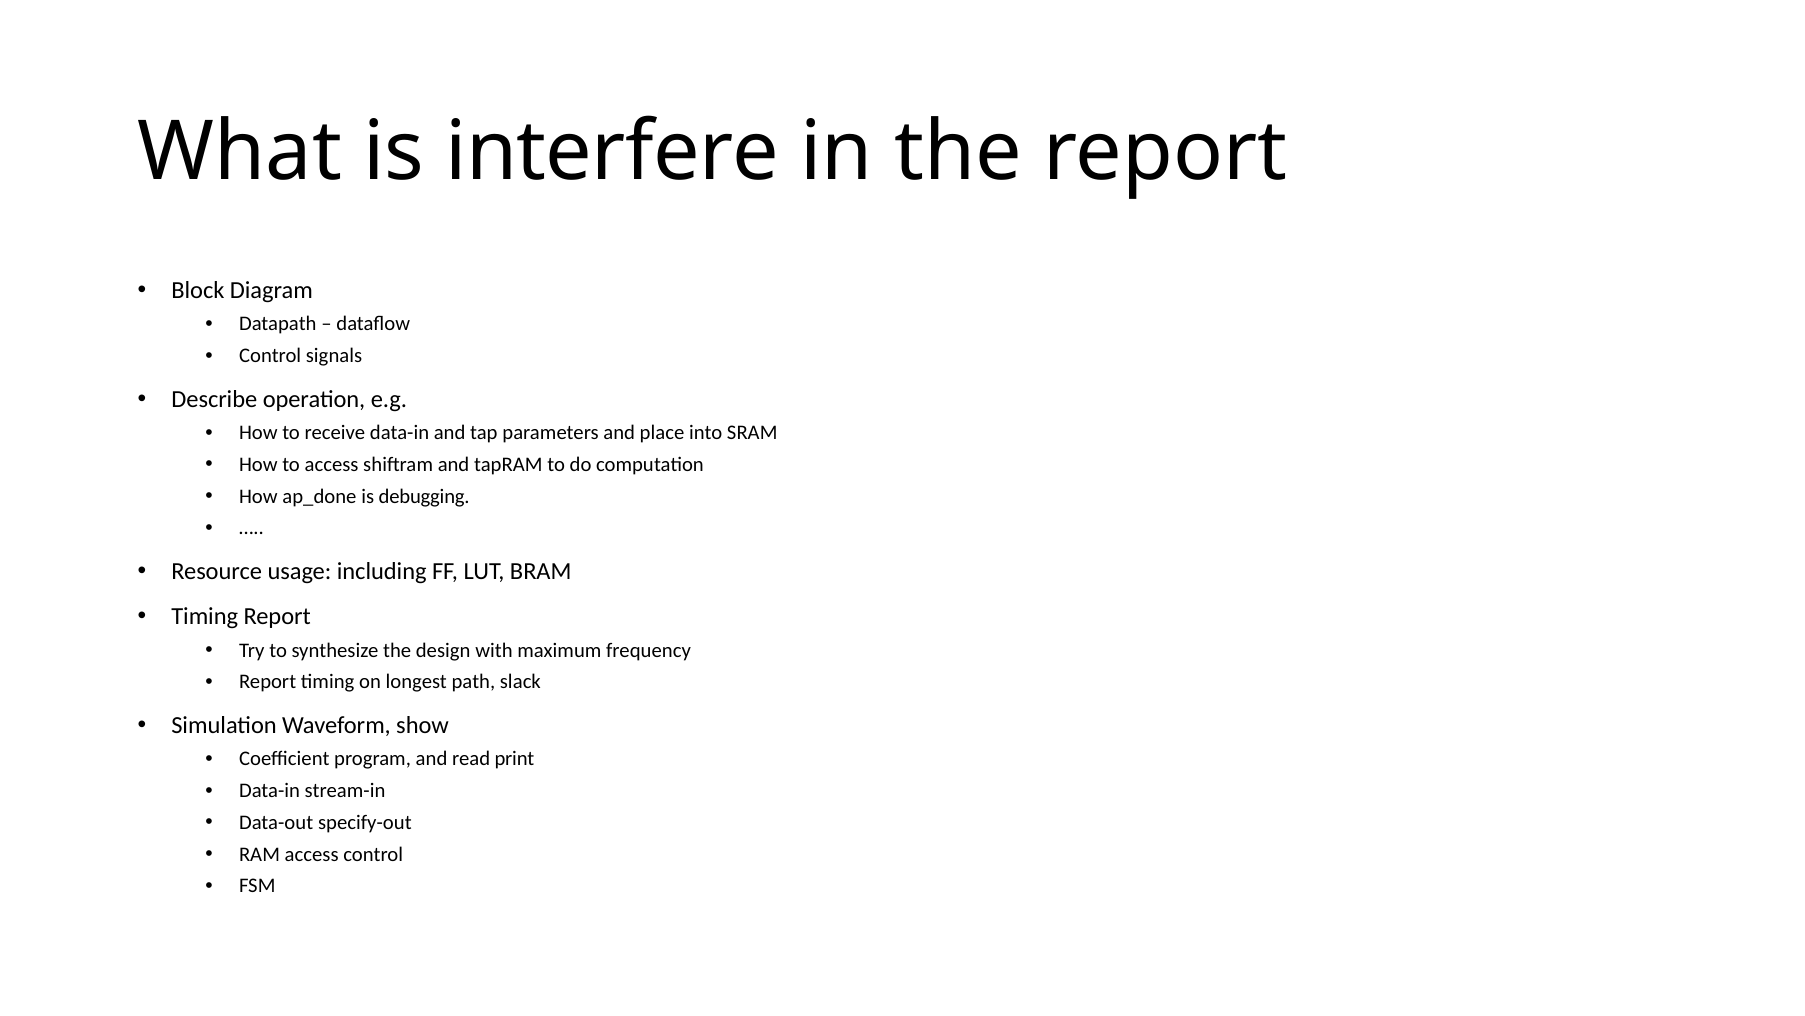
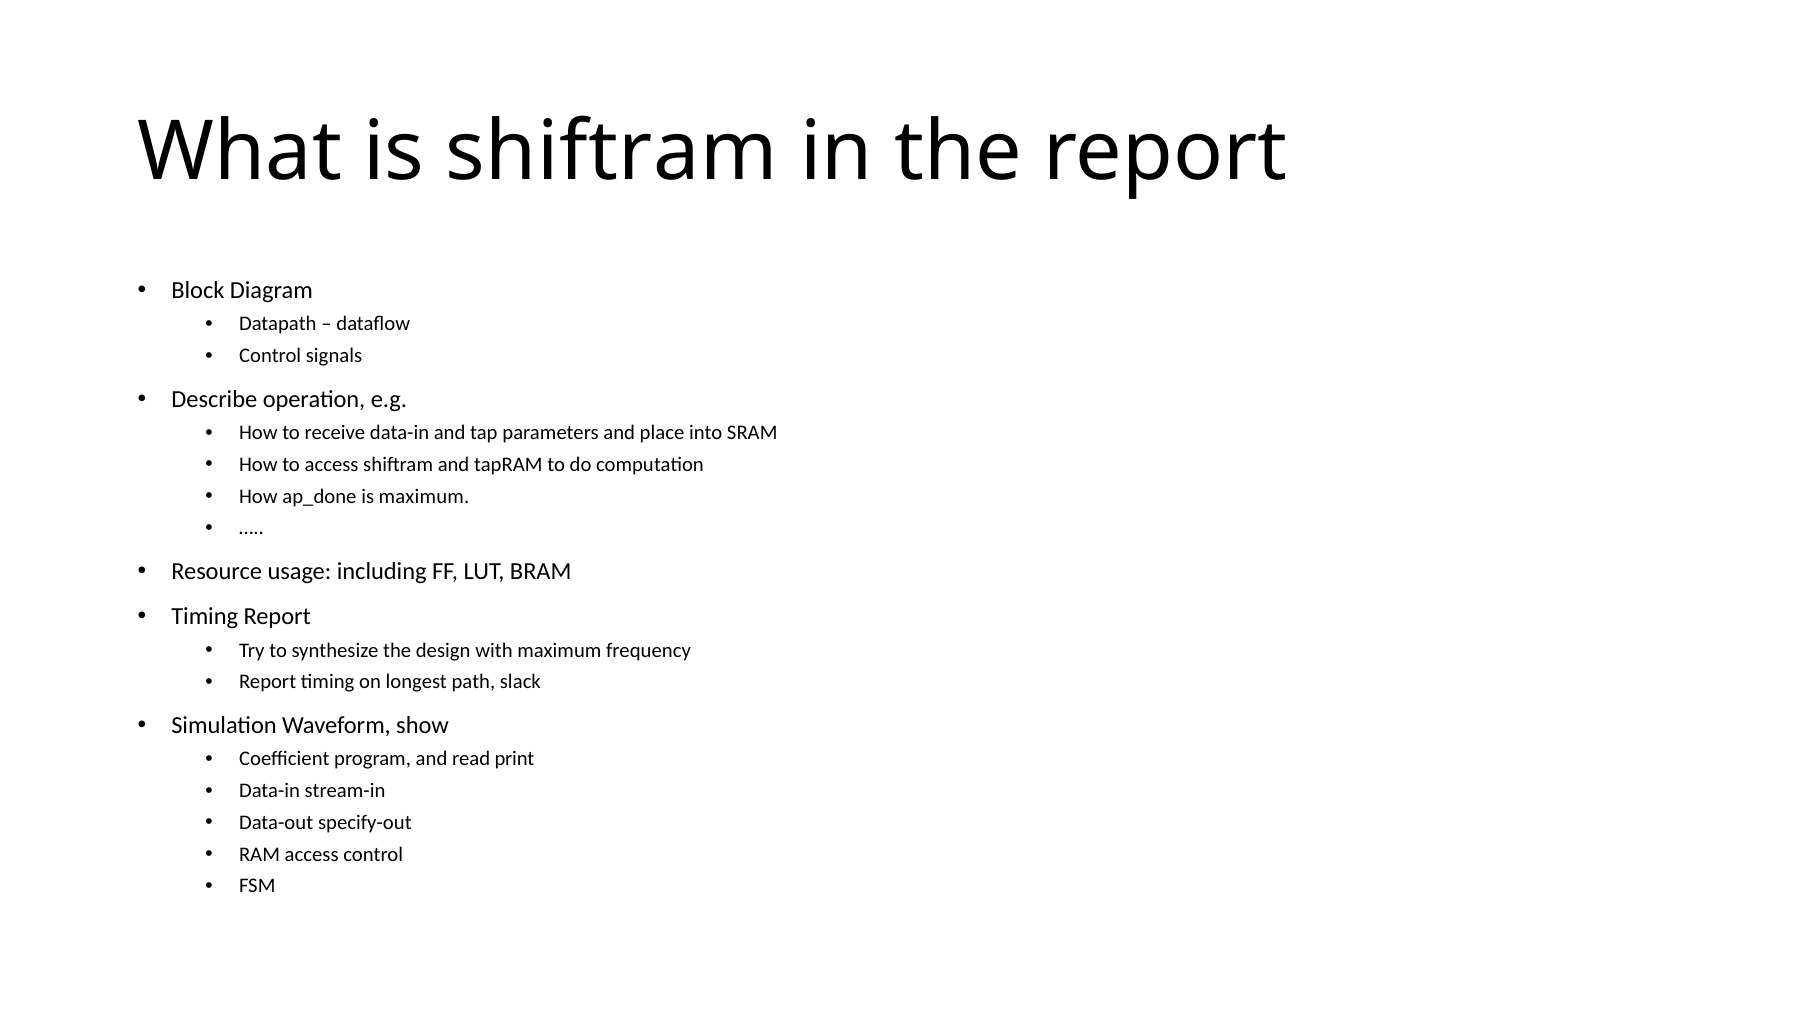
is interfere: interfere -> shiftram
is debugging: debugging -> maximum
